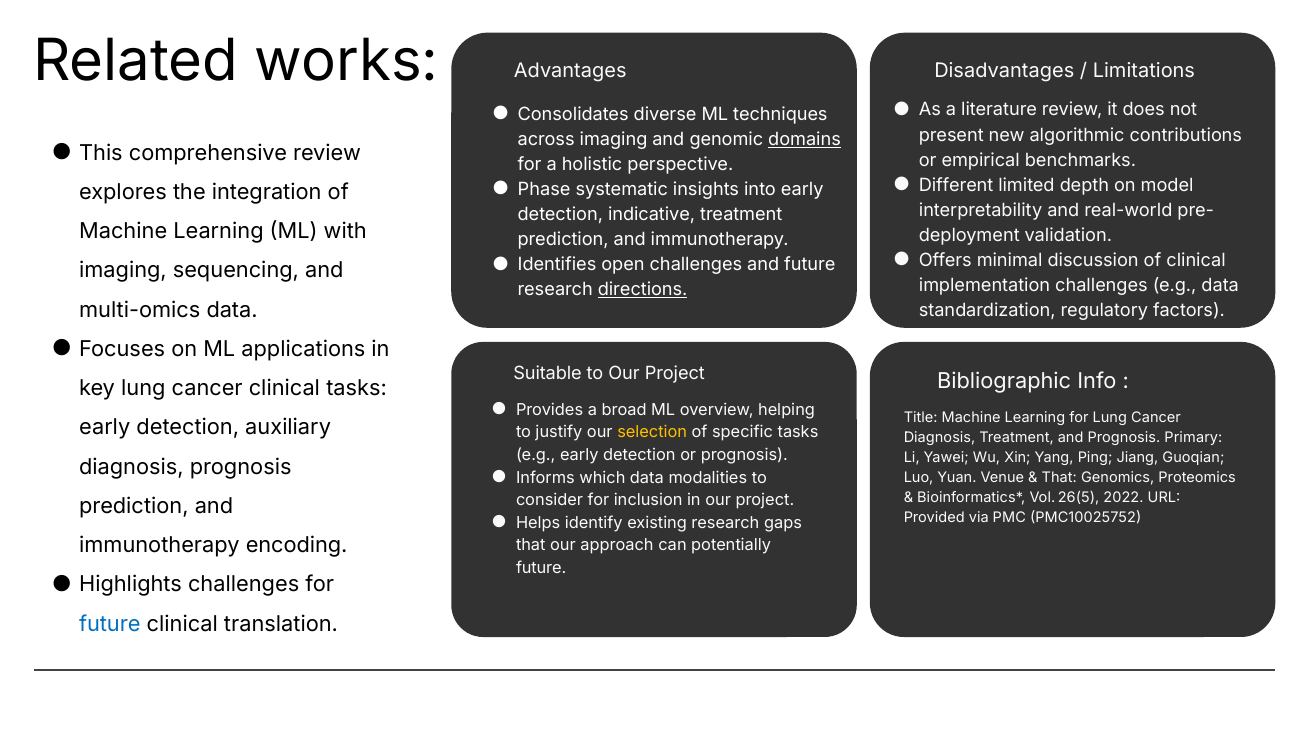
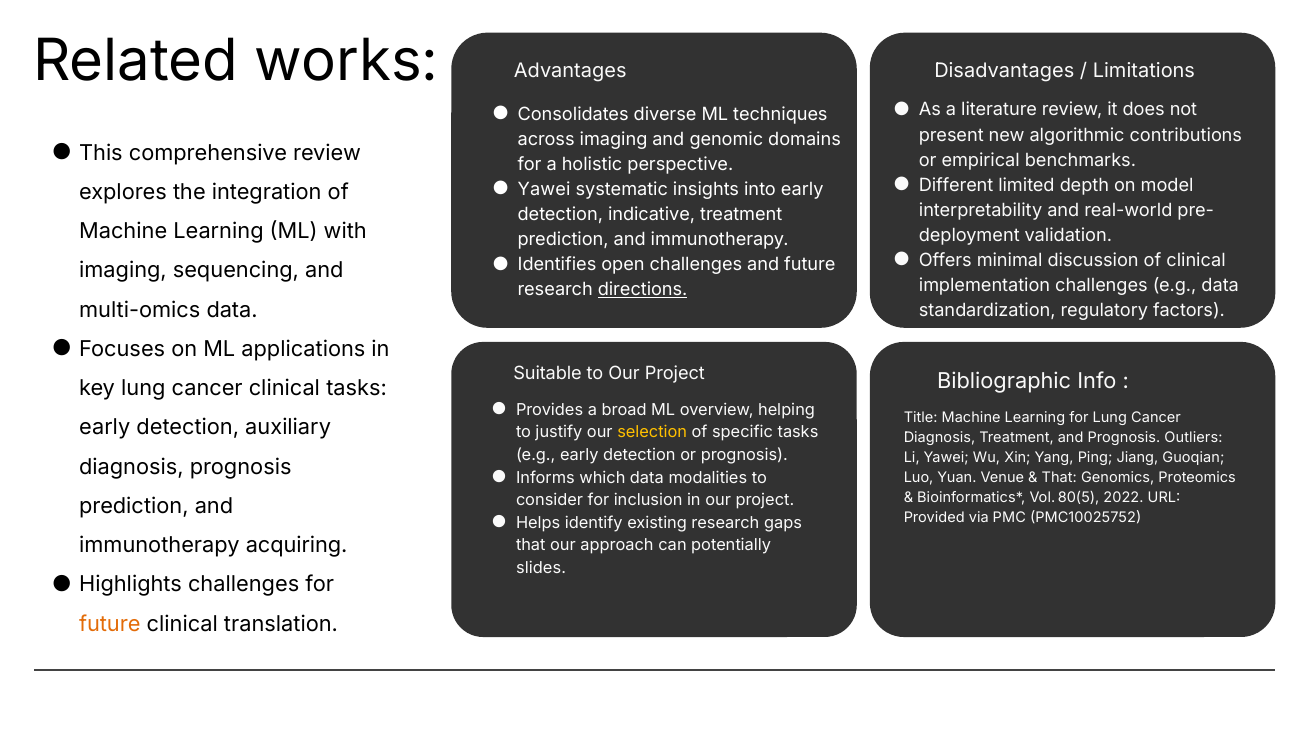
domains underline: present -> none
Phase at (544, 190): Phase -> Yawei
Primary: Primary -> Outliers
26(5: 26(5 -> 80(5
encoding: encoding -> acquiring
future at (541, 568): future -> slides
future at (110, 624) colour: blue -> orange
